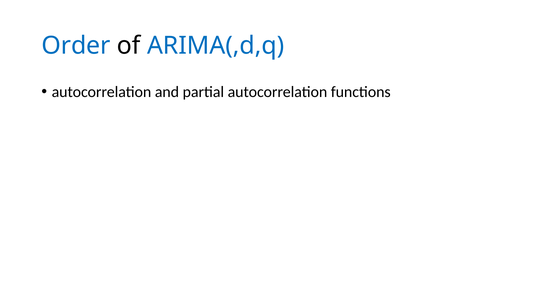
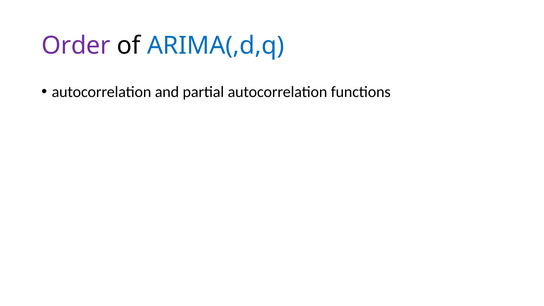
Order colour: blue -> purple
